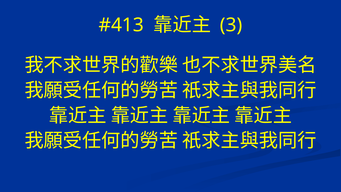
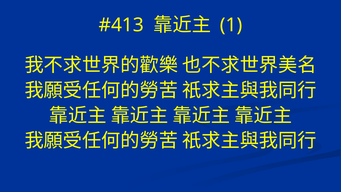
3: 3 -> 1
